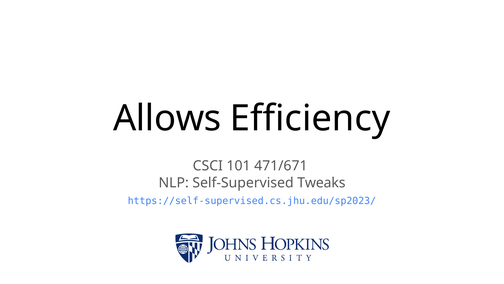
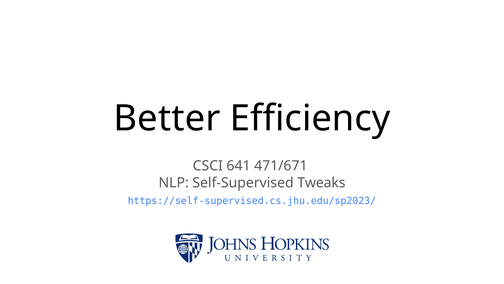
Allows: Allows -> Better
101: 101 -> 641
